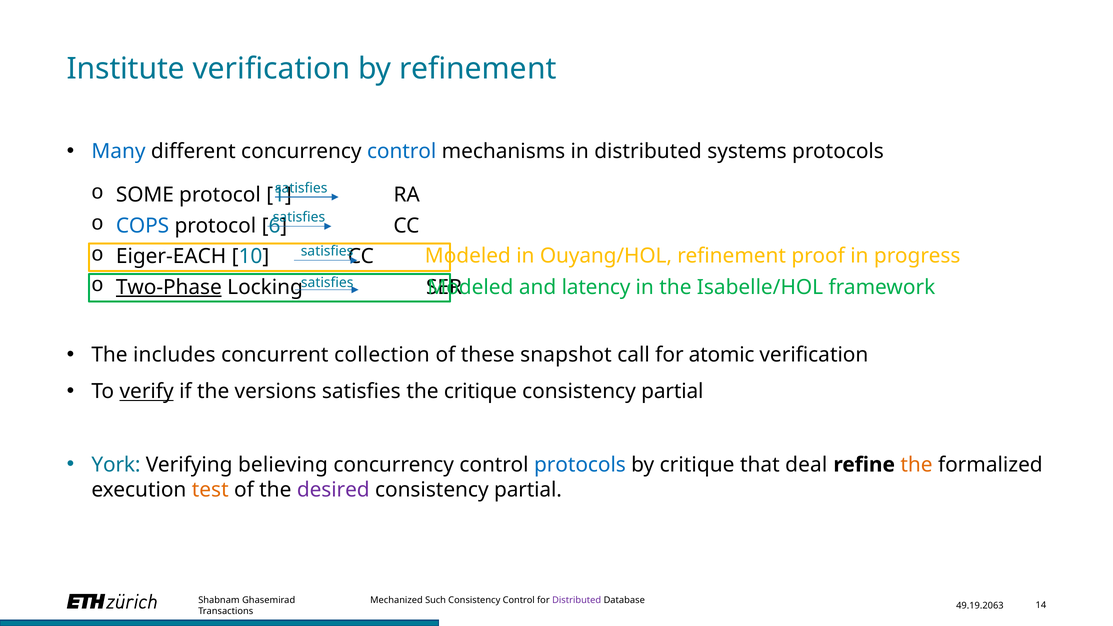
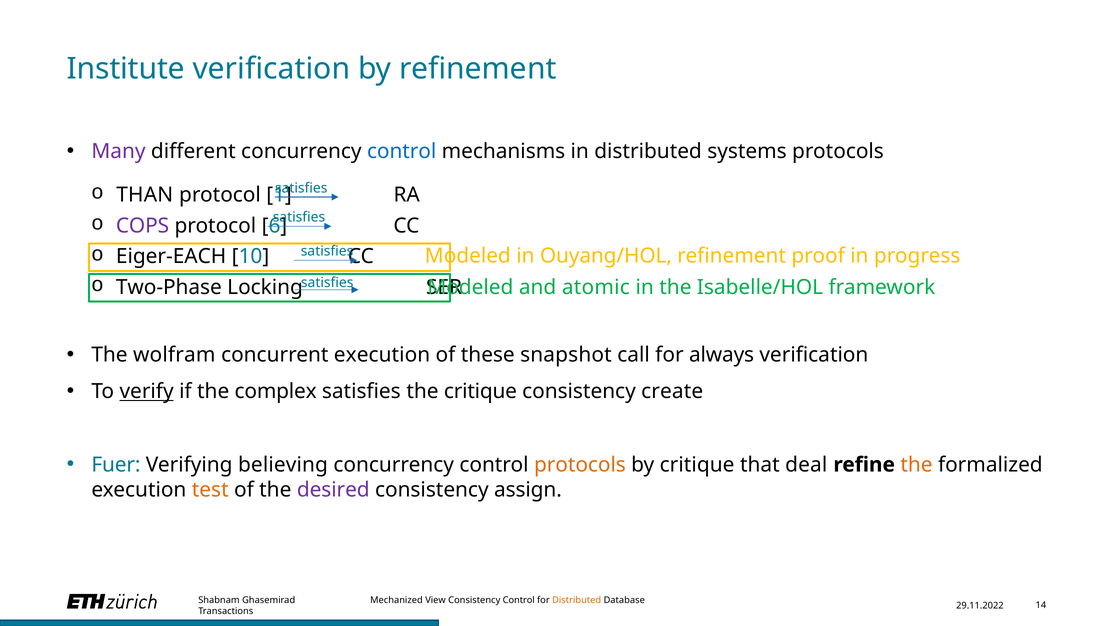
Many colour: blue -> purple
SOME: SOME -> THAN
COPS colour: blue -> purple
Two-Phase underline: present -> none
latency: latency -> atomic
includes: includes -> wolfram
concurrent collection: collection -> execution
atomic: atomic -> always
versions: versions -> complex
partial at (672, 391): partial -> create
York: York -> Fuer
protocols at (580, 465) colour: blue -> orange
partial at (528, 490): partial -> assign
Such: Such -> View
Distributed at (577, 600) colour: purple -> orange
49.19.2063: 49.19.2063 -> 29.11.2022
